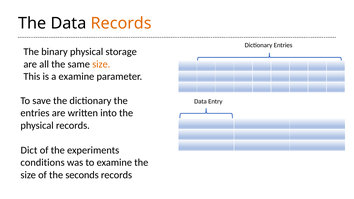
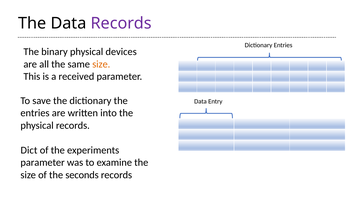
Records at (121, 23) colour: orange -> purple
storage: storage -> devices
a examine: examine -> received
conditions at (43, 163): conditions -> parameter
